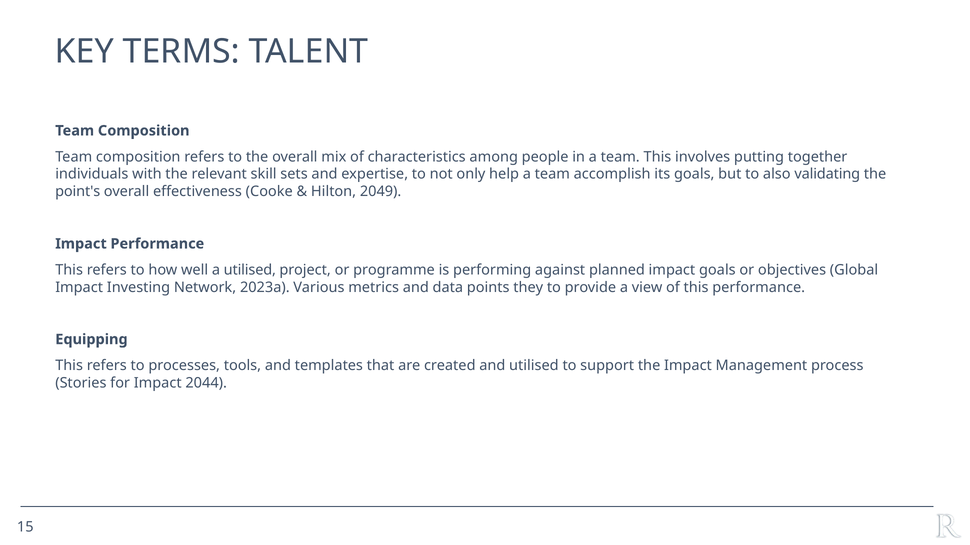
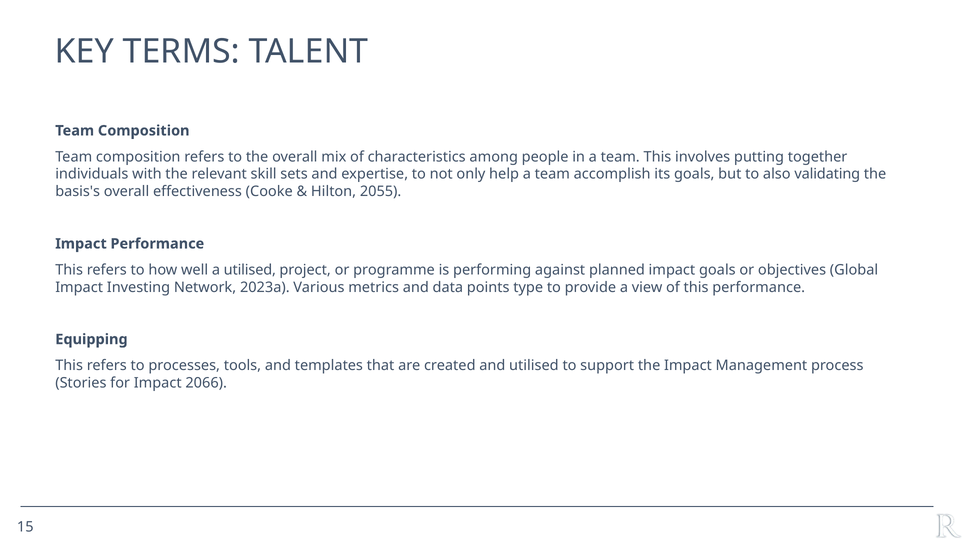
point's: point's -> basis's
2049: 2049 -> 2055
they: they -> type
2044: 2044 -> 2066
